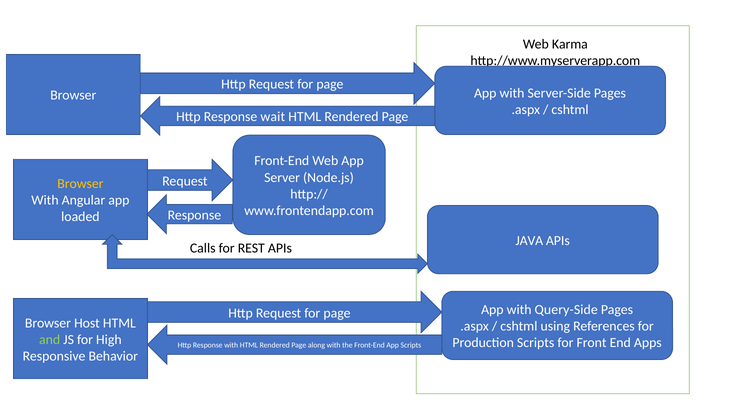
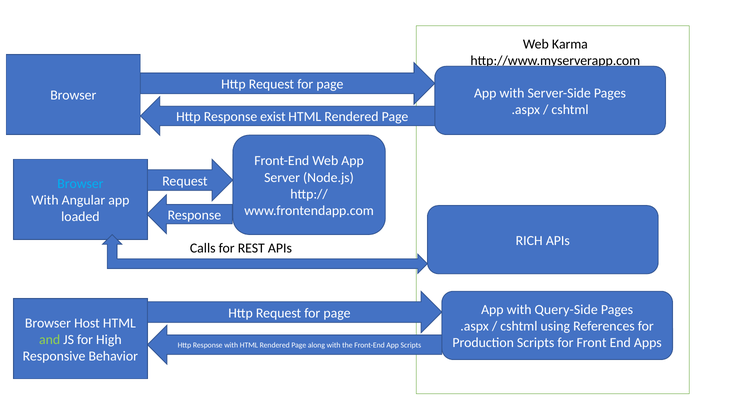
wait: wait -> exist
Browser at (80, 184) colour: yellow -> light blue
JAVA: JAVA -> RICH
